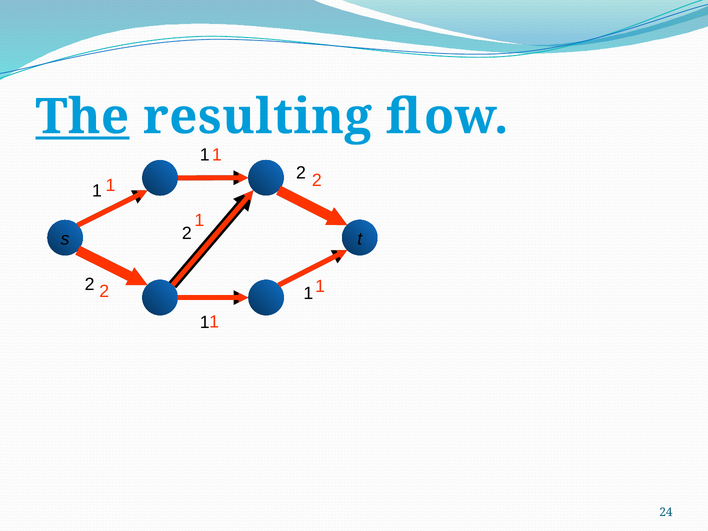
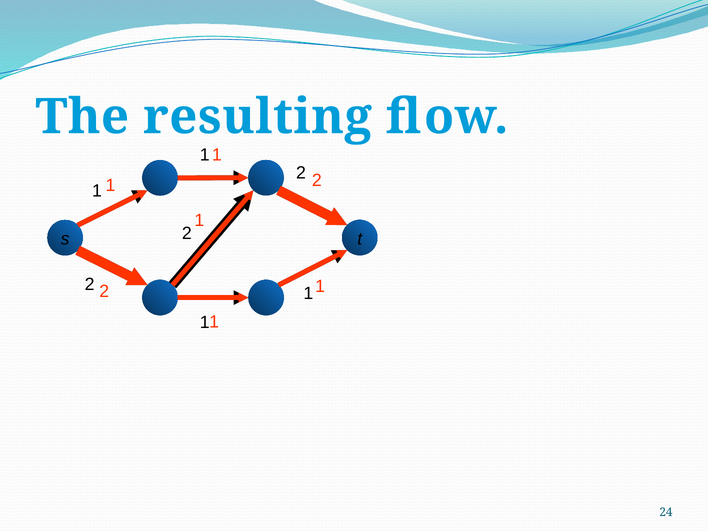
The underline: present -> none
